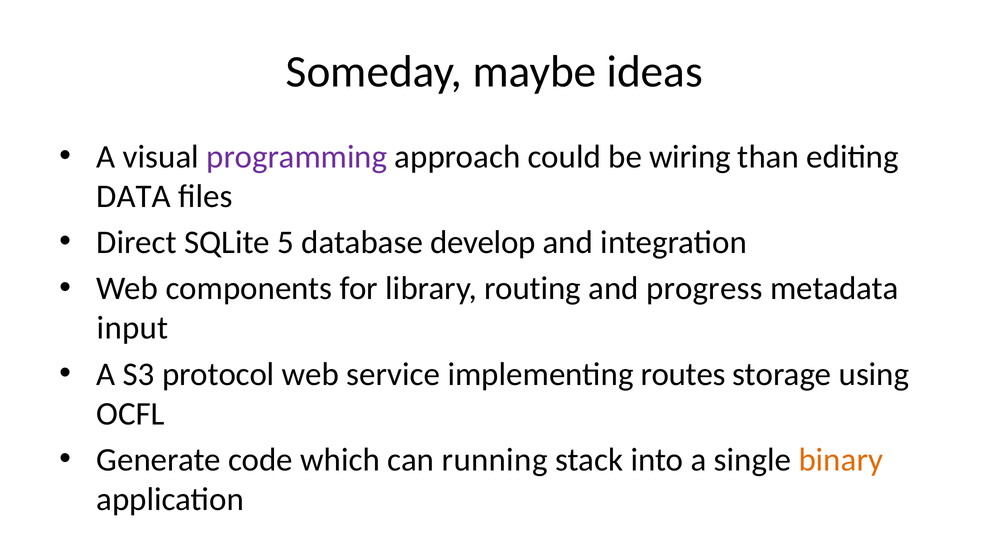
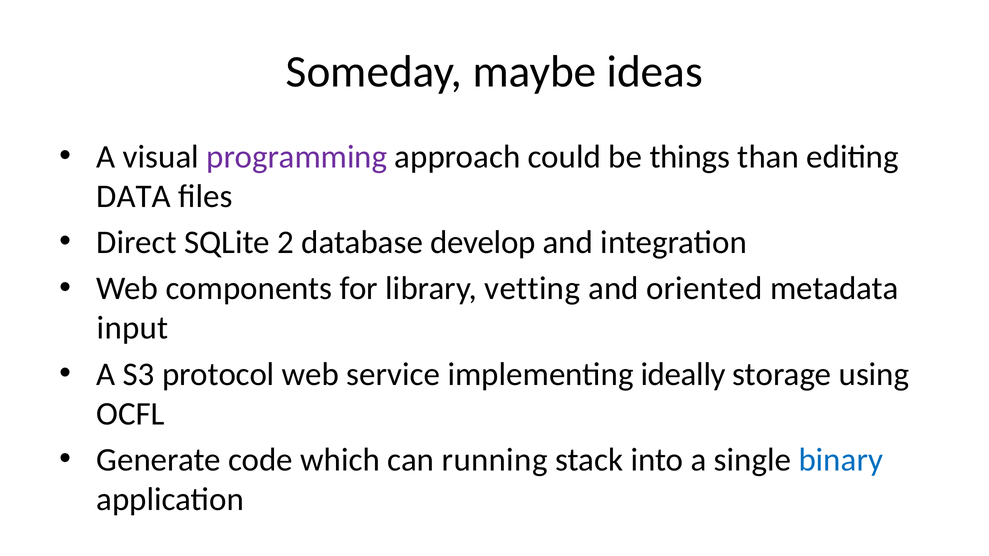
wiring: wiring -> things
5: 5 -> 2
routing: routing -> vetting
progress: progress -> oriented
routes: routes -> ideally
binary colour: orange -> blue
